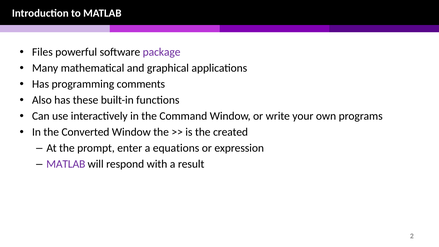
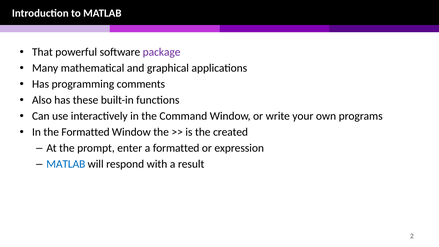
Files: Files -> That
the Converted: Converted -> Formatted
a equations: equations -> formatted
MATLAB at (66, 164) colour: purple -> blue
